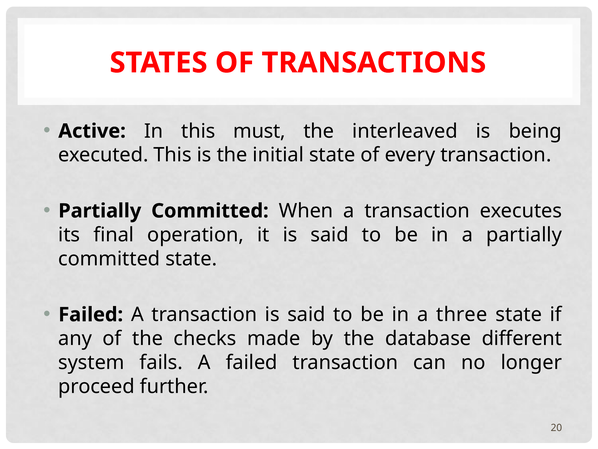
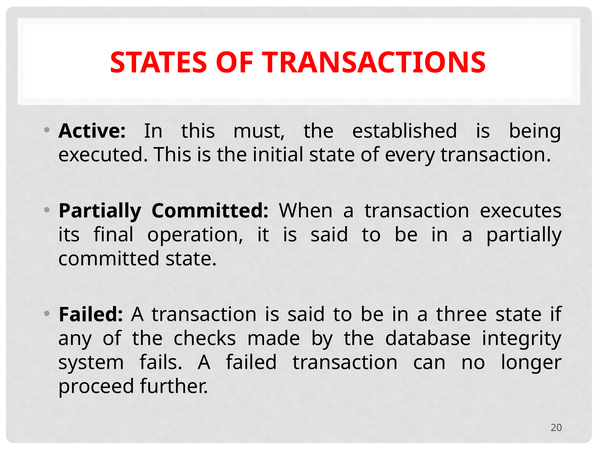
interleaved: interleaved -> established
different: different -> integrity
